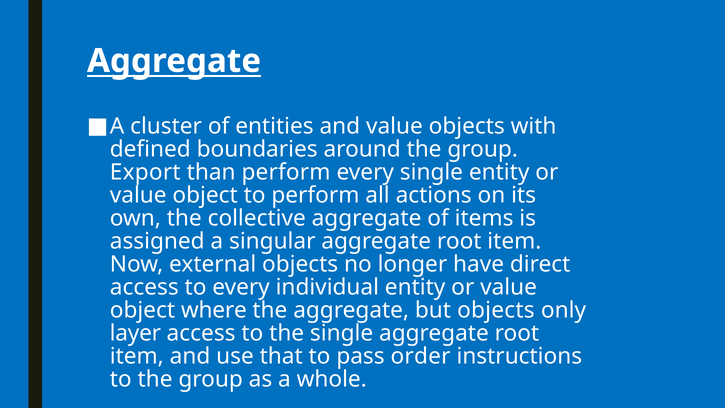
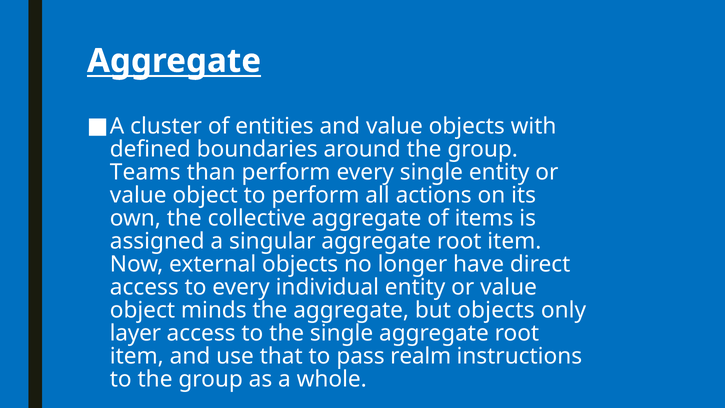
Export: Export -> Teams
where: where -> minds
order: order -> realm
